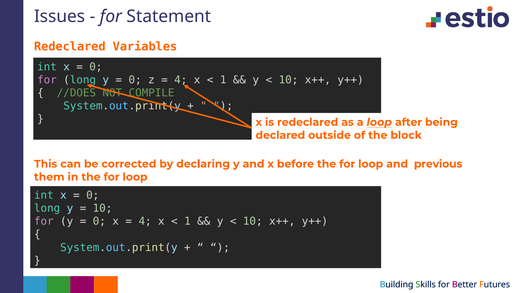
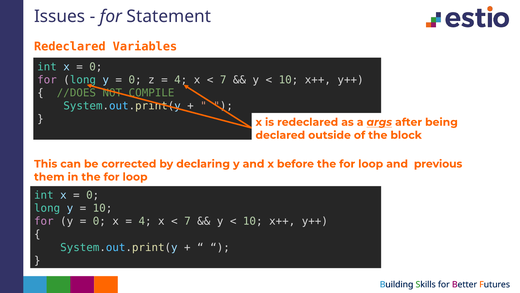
1 at (223, 80): 1 -> 7
a loop: loop -> args
1 at (187, 221): 1 -> 7
